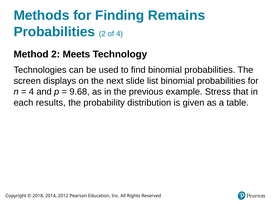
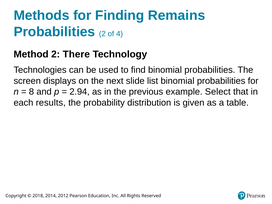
Meets: Meets -> There
4 at (31, 92): 4 -> 8
9.68: 9.68 -> 2.94
Stress: Stress -> Select
